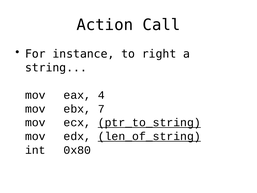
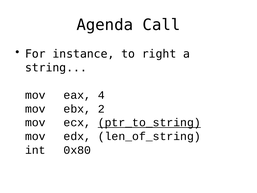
Action: Action -> Agenda
7: 7 -> 2
len_of_string underline: present -> none
